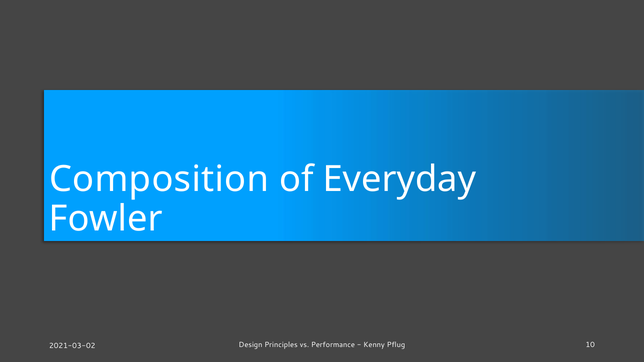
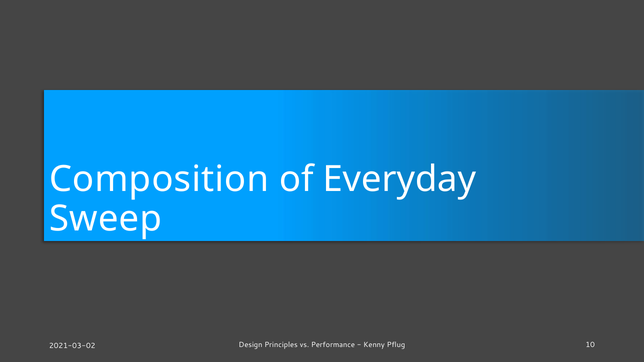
Fowler: Fowler -> Sweep
